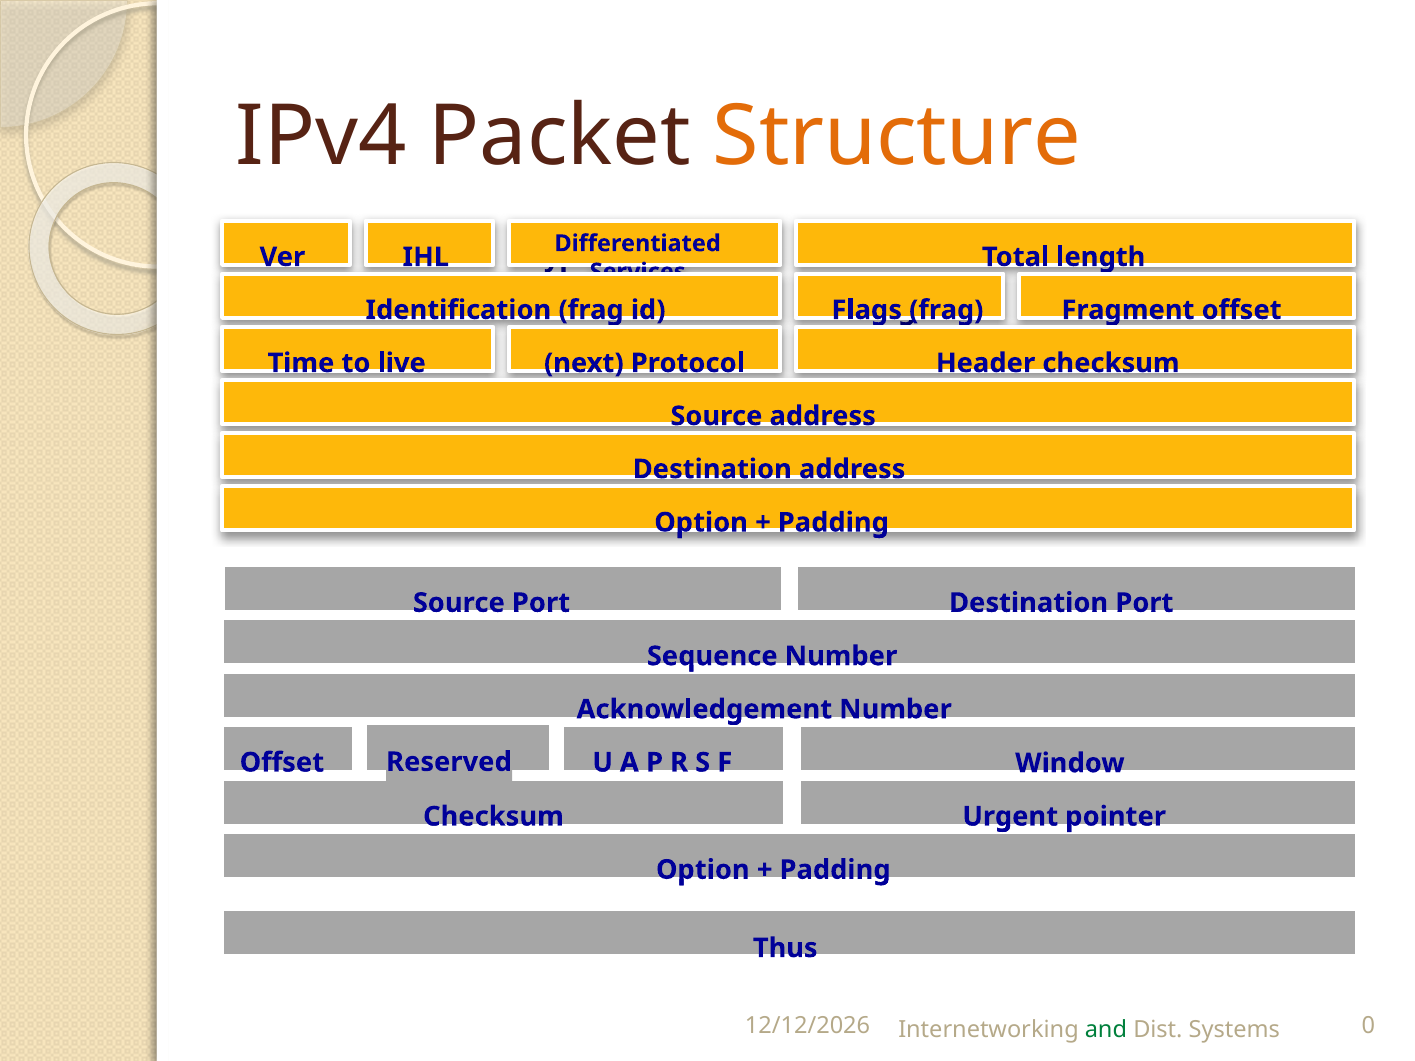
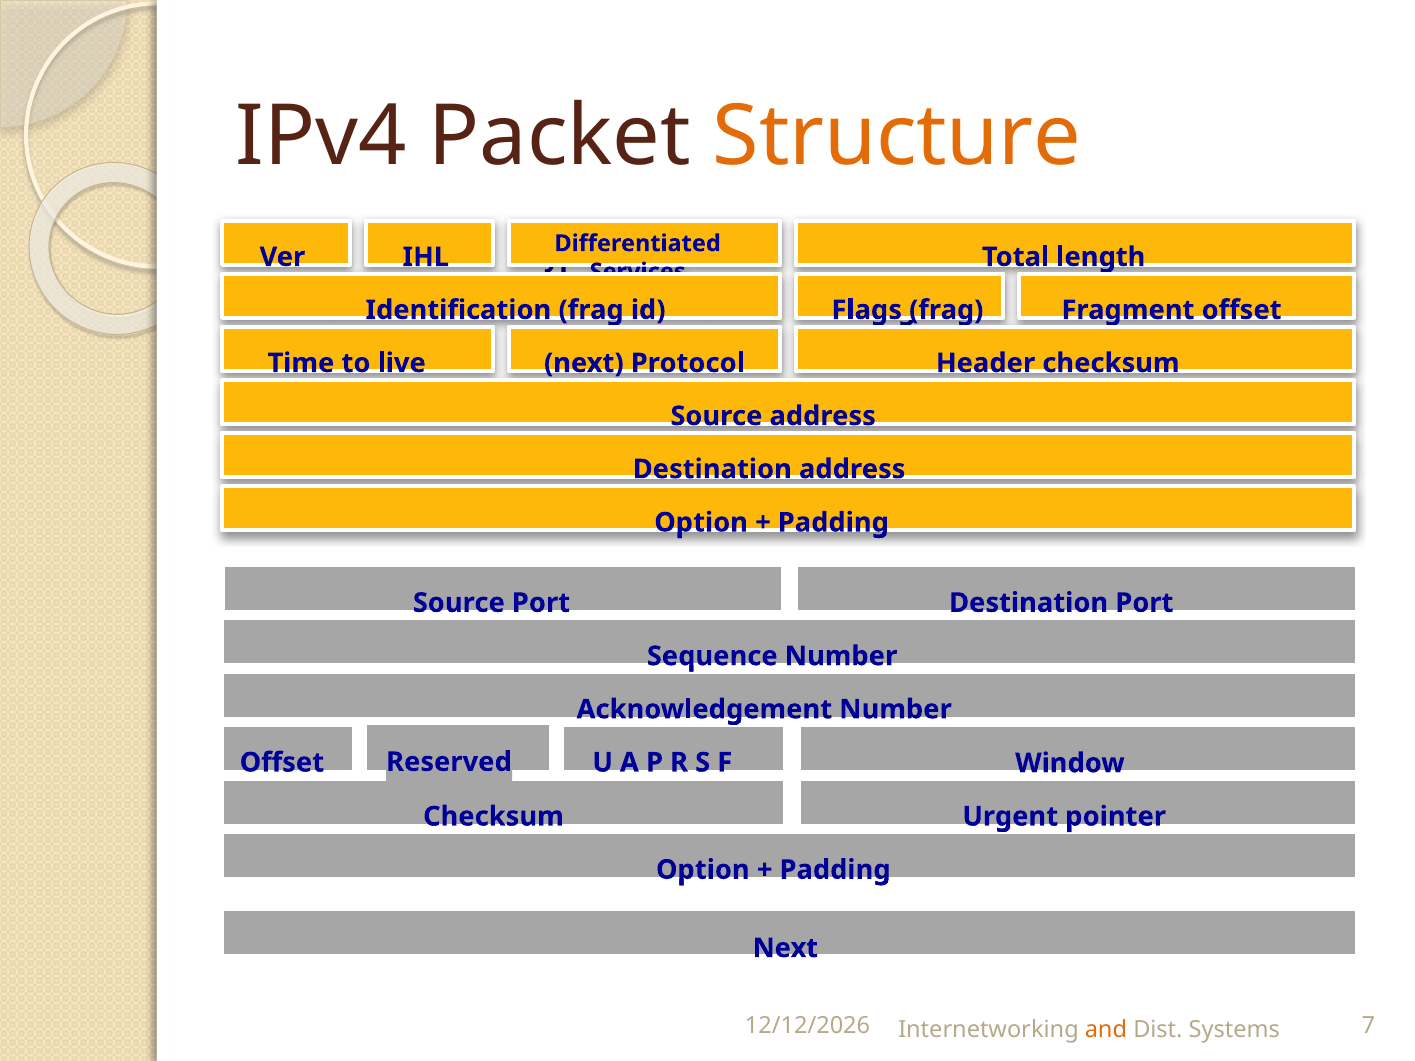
Thus at (785, 948): Thus -> Next
and colour: green -> orange
0: 0 -> 7
